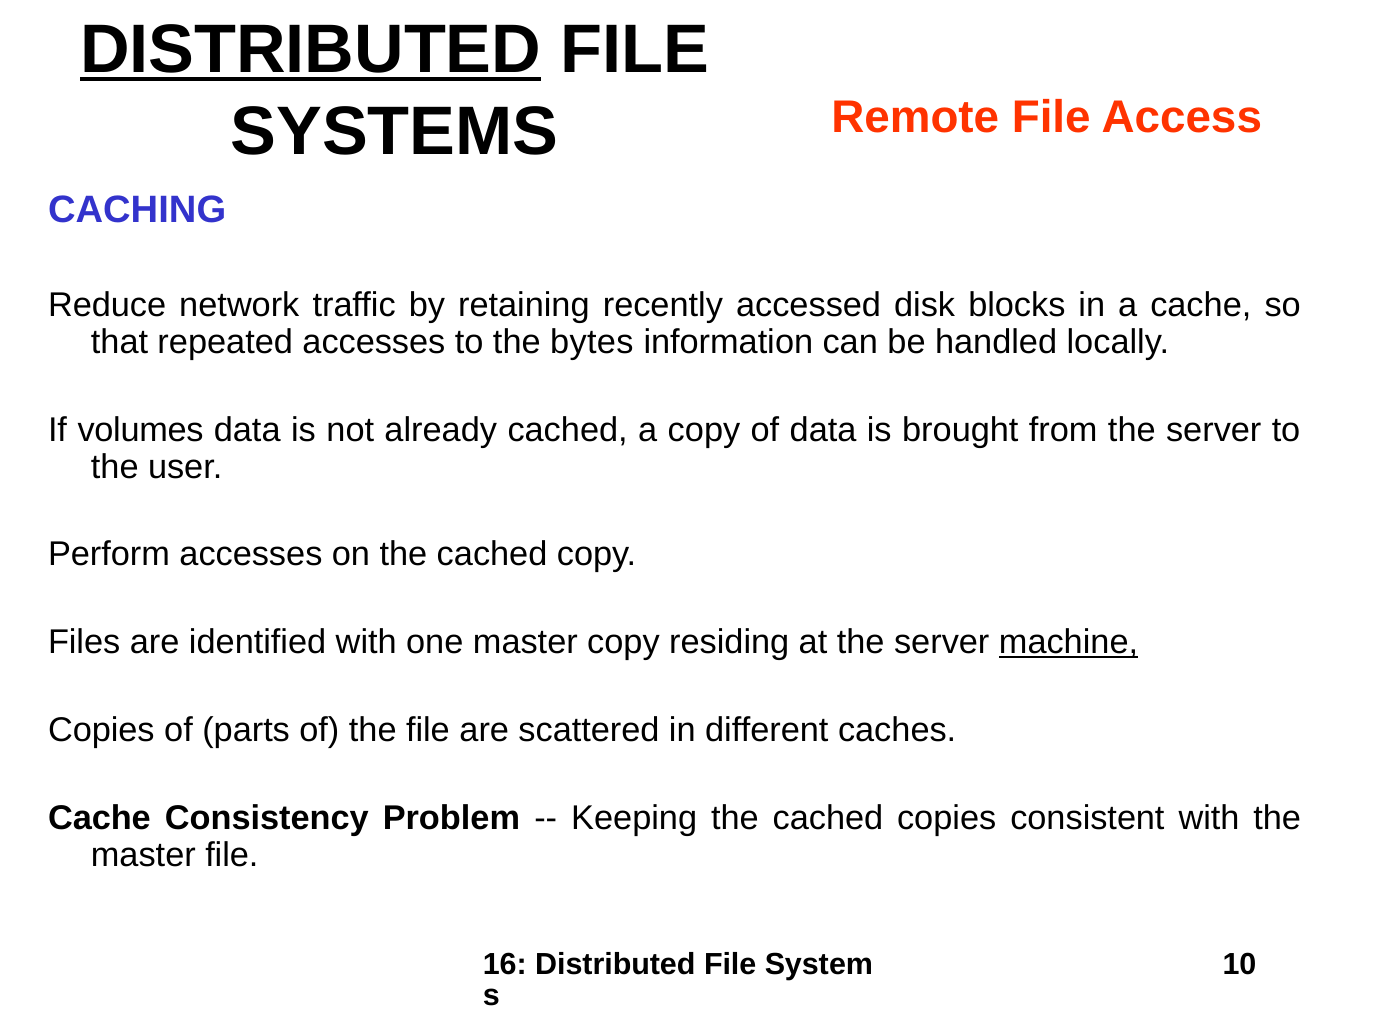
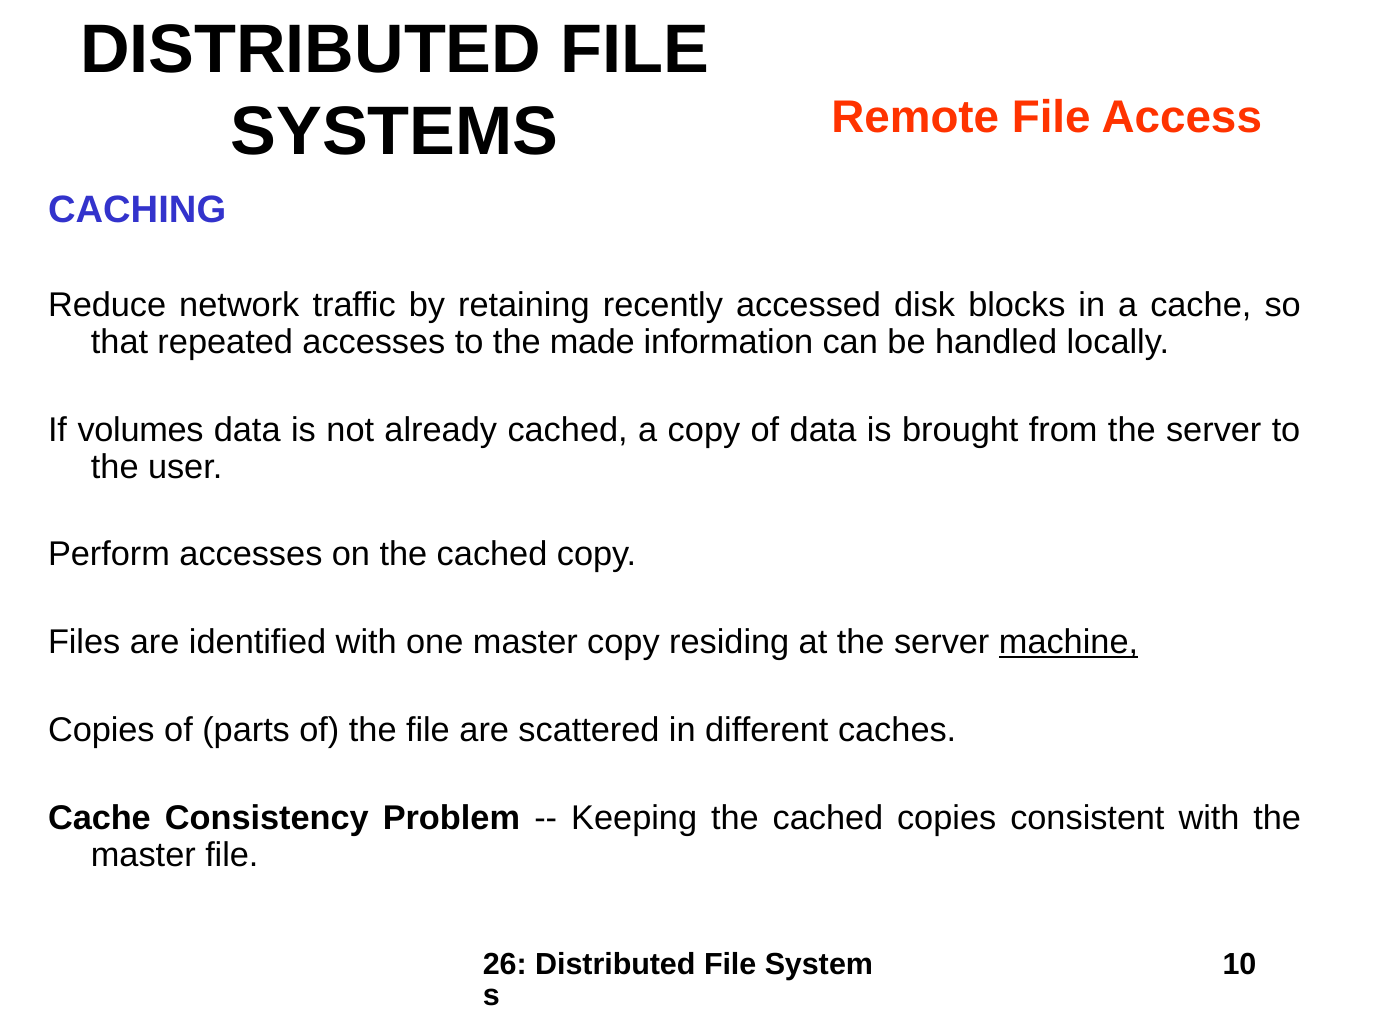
DISTRIBUTED at (311, 49) underline: present -> none
bytes: bytes -> made
16: 16 -> 26
